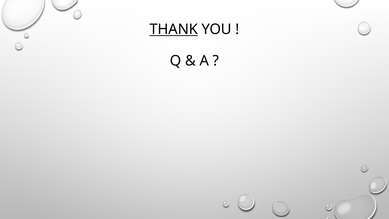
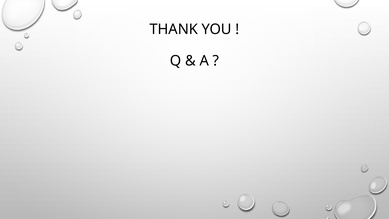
THANK underline: present -> none
